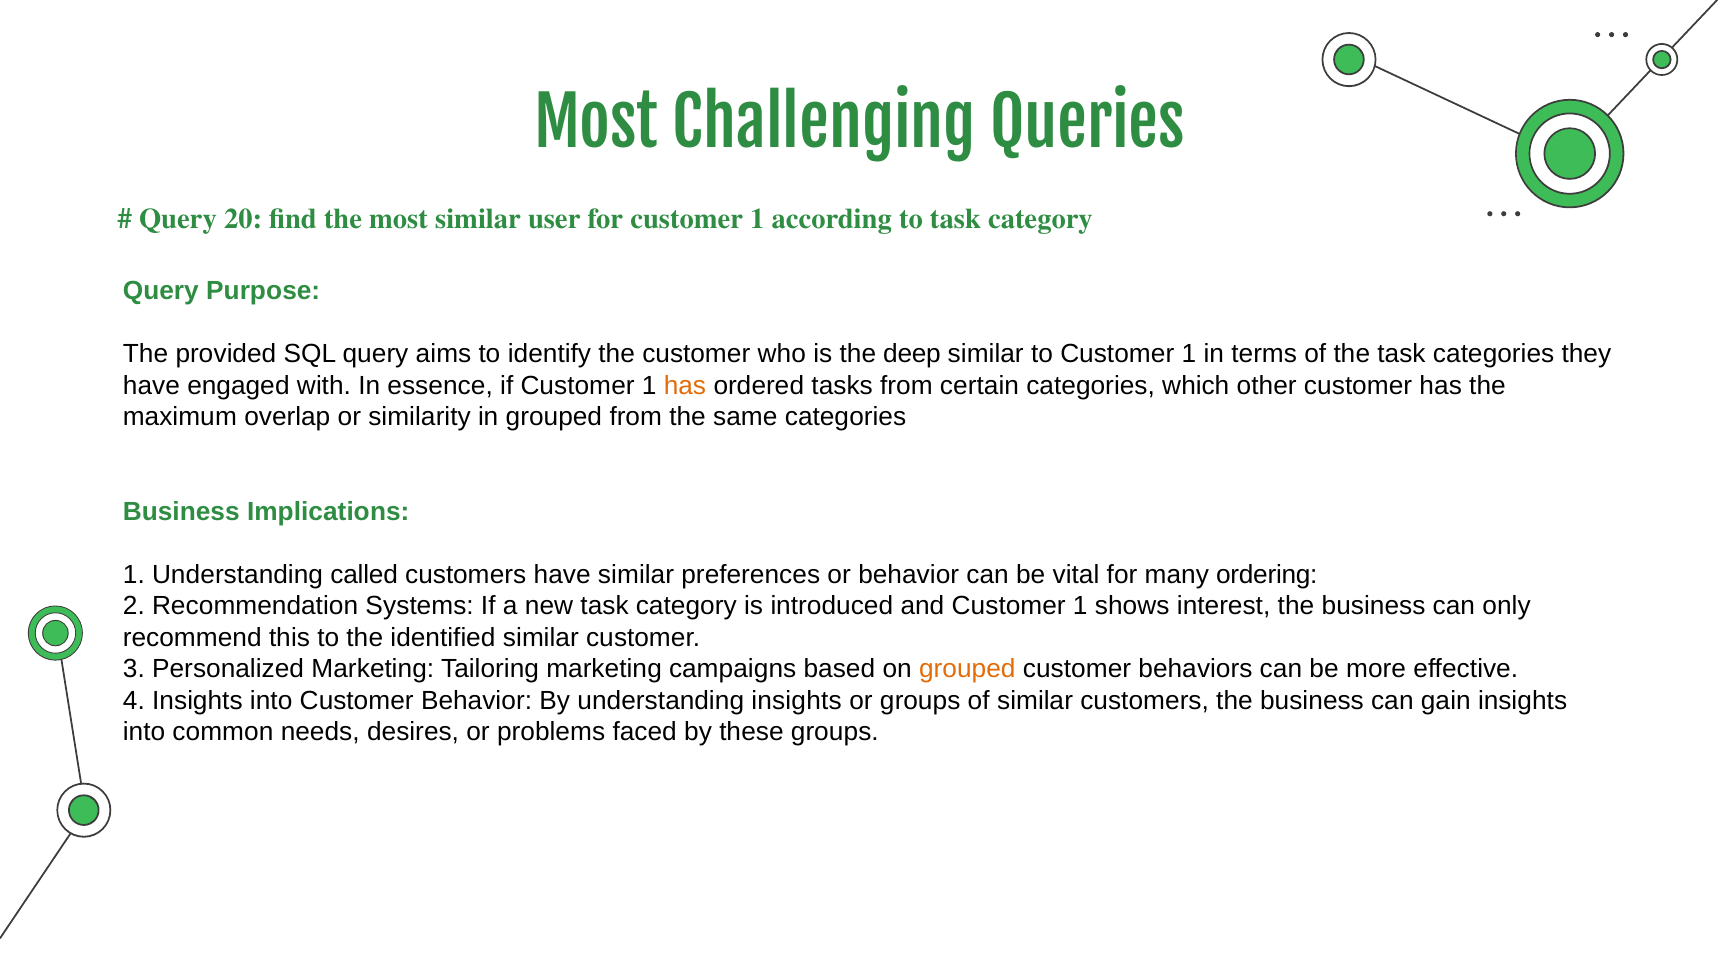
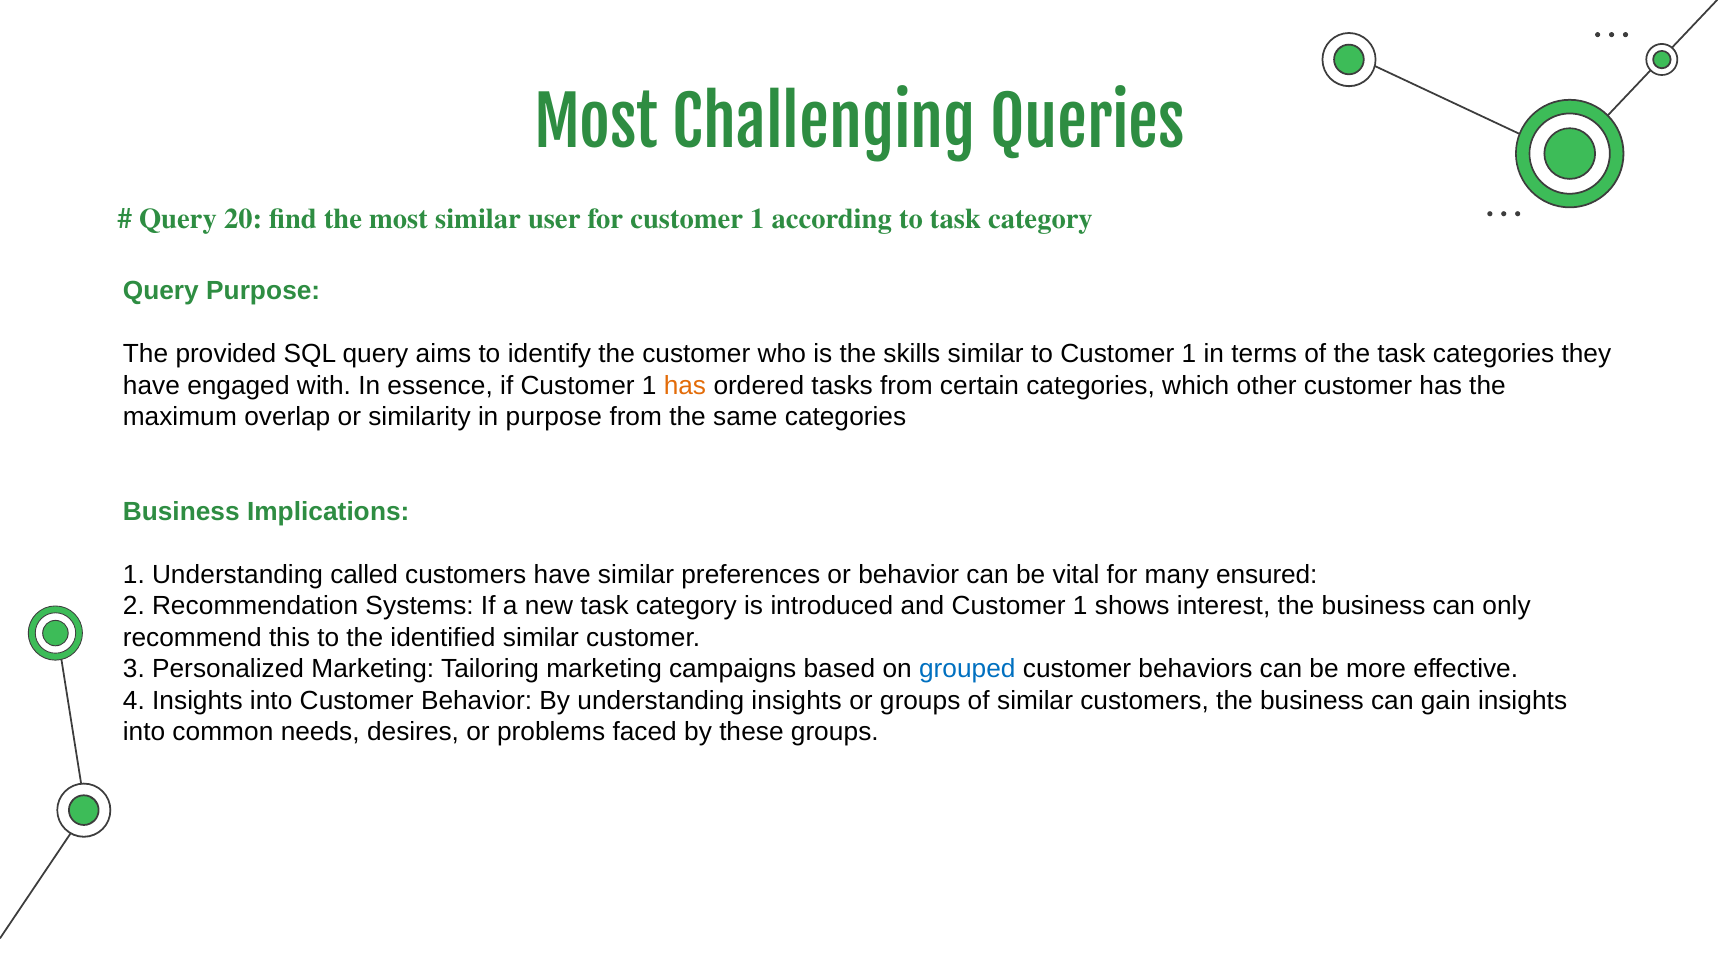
deep: deep -> skills
in grouped: grouped -> purpose
ordering: ordering -> ensured
grouped at (967, 669) colour: orange -> blue
